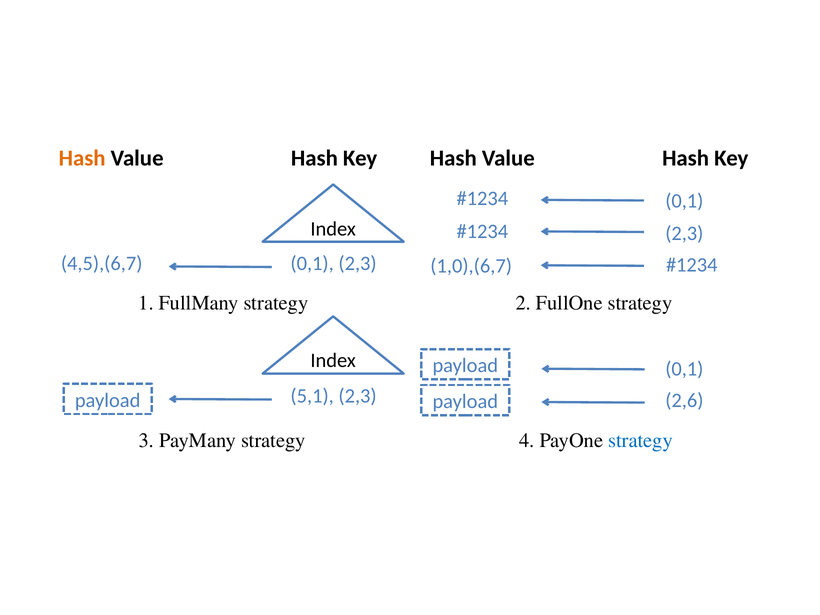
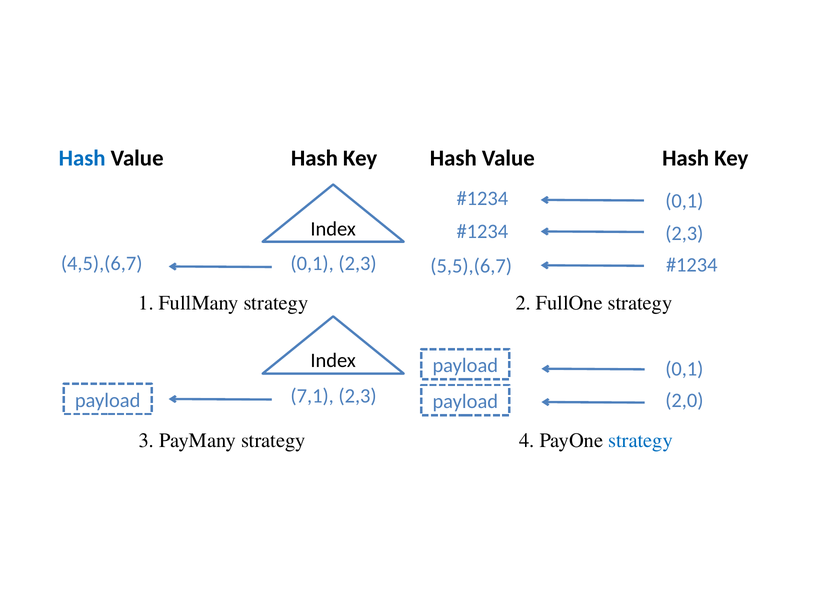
Hash at (82, 158) colour: orange -> blue
1,0),(6,7: 1,0),(6,7 -> 5,5),(6,7
5,1: 5,1 -> 7,1
2,6: 2,6 -> 2,0
